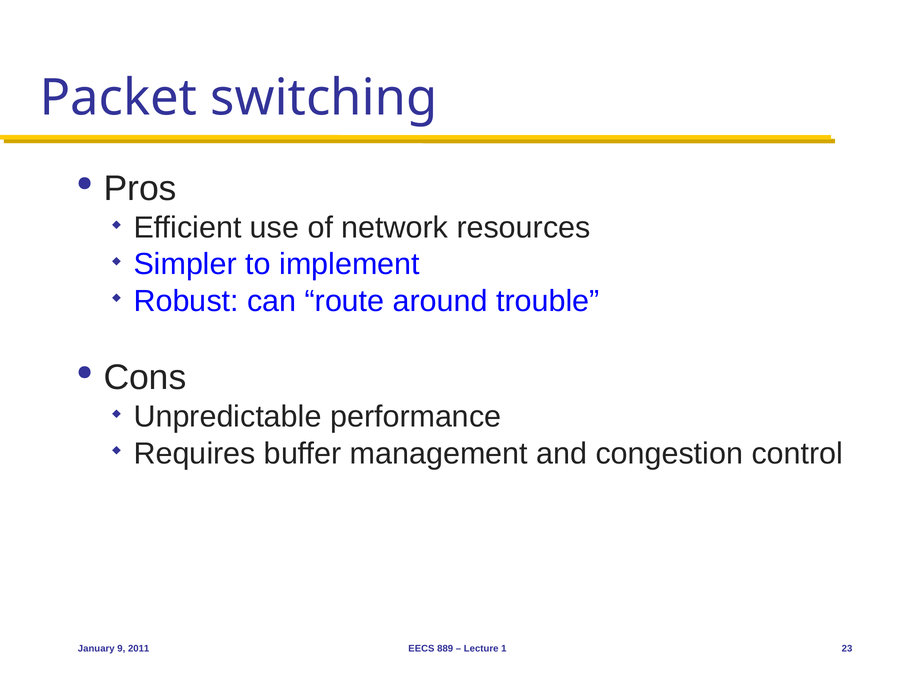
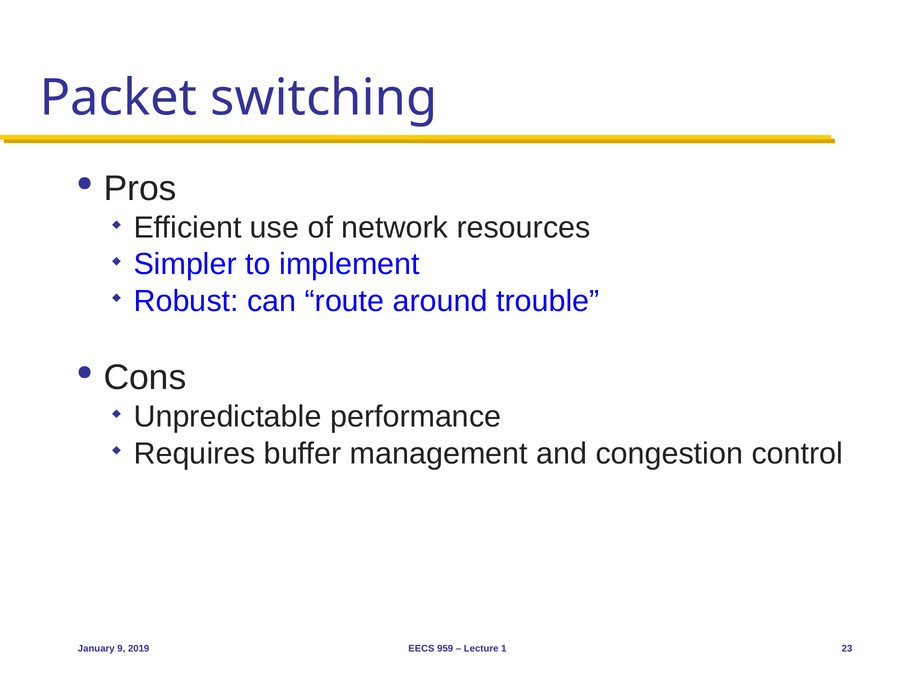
2011: 2011 -> 2019
889: 889 -> 959
